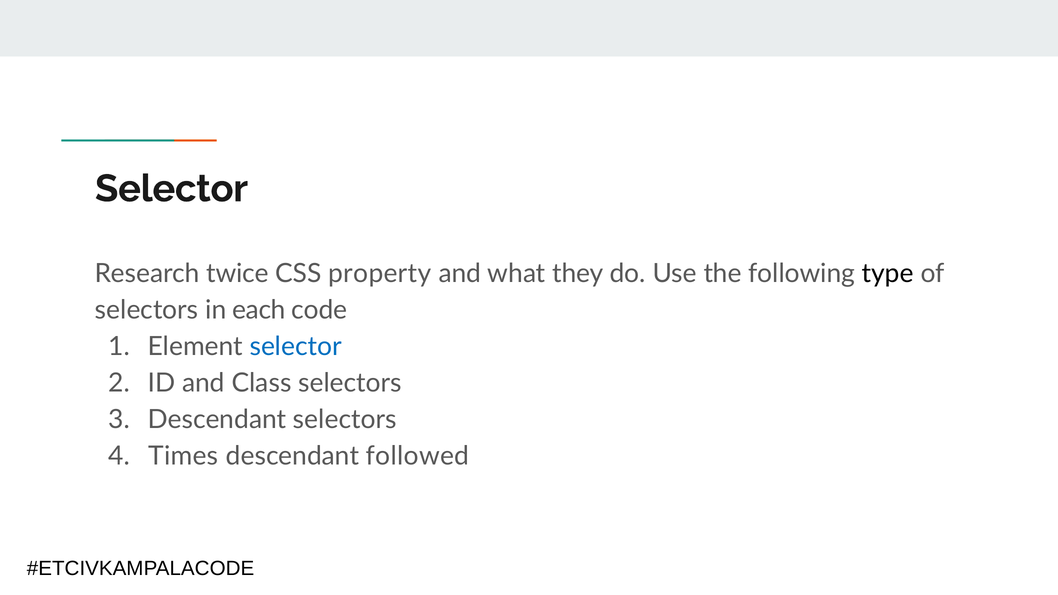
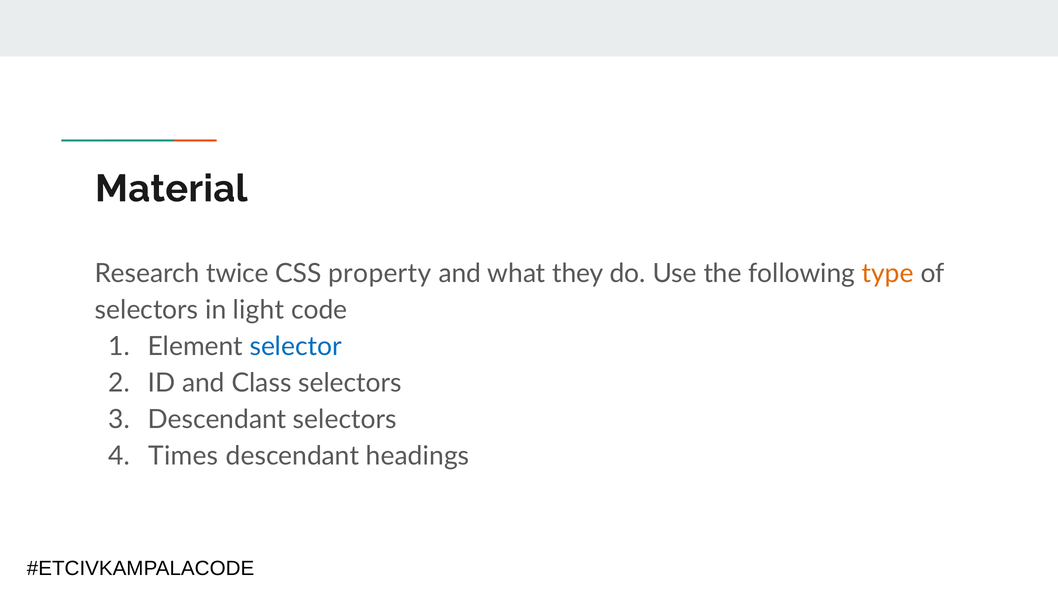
Selector at (172, 189): Selector -> Material
type colour: black -> orange
each: each -> light
followed: followed -> headings
